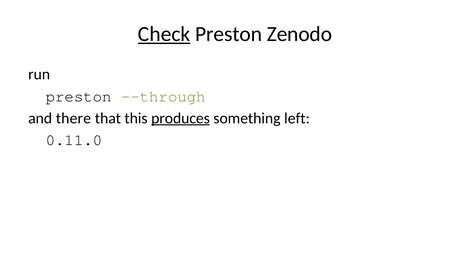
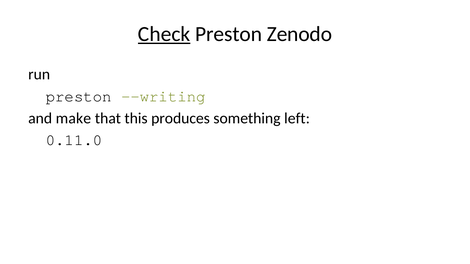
--through: --through -> --writing
there: there -> make
produces underline: present -> none
